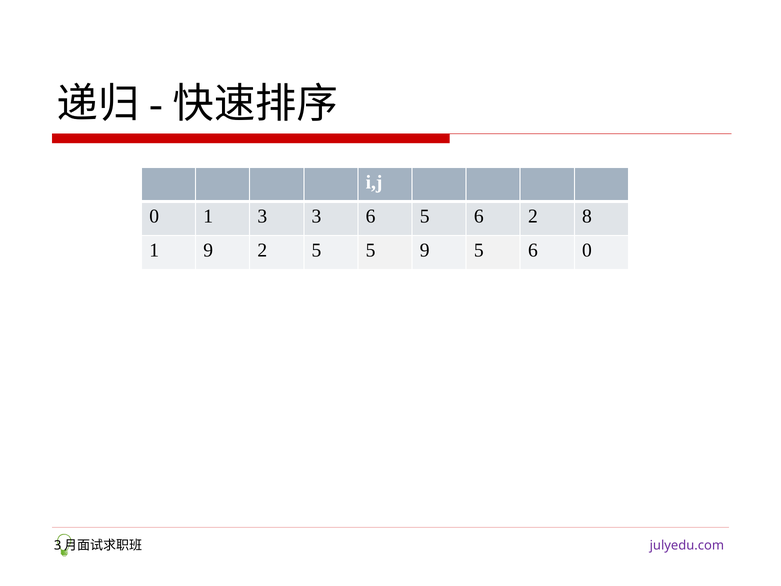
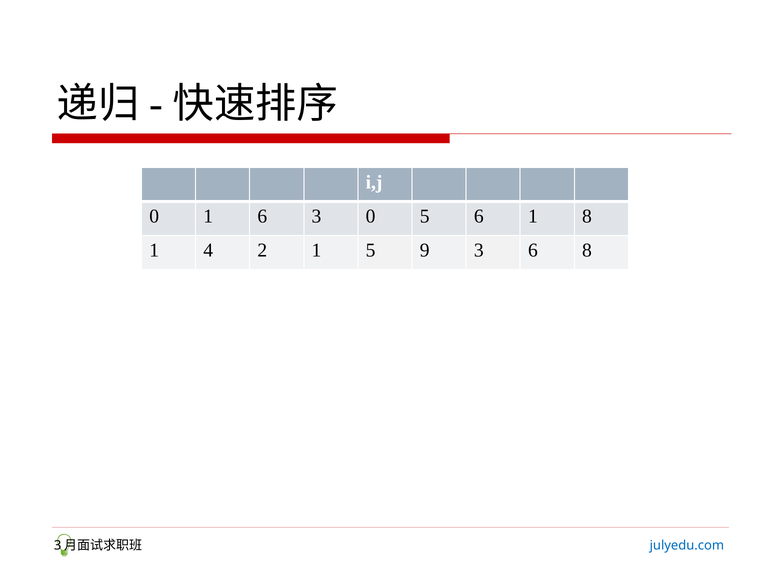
1 3: 3 -> 6
3 6: 6 -> 0
6 2: 2 -> 1
1 9: 9 -> 4
2 5: 5 -> 1
9 5: 5 -> 3
6 0: 0 -> 8
julyedu.com colour: purple -> blue
